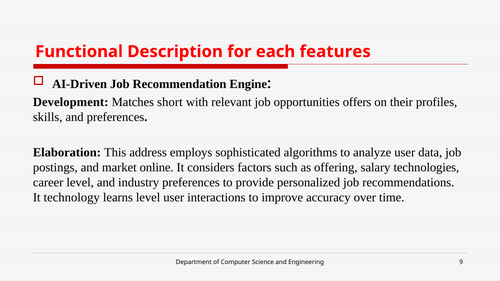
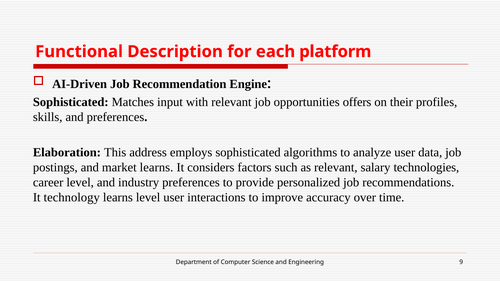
features: features -> platform
Development at (71, 102): Development -> Sophisticated
short: short -> input
market online: online -> learns
as offering: offering -> relevant
